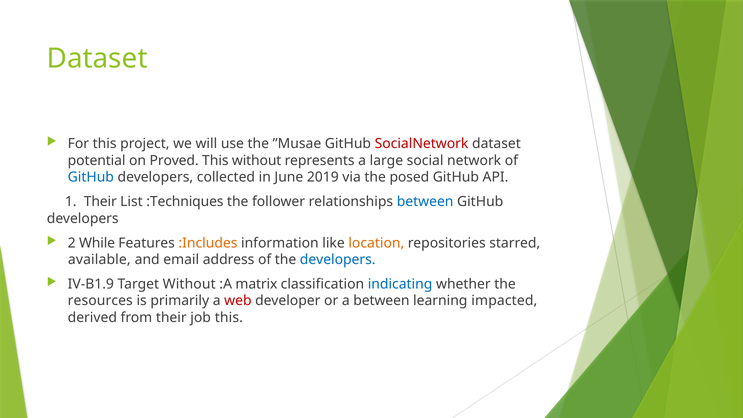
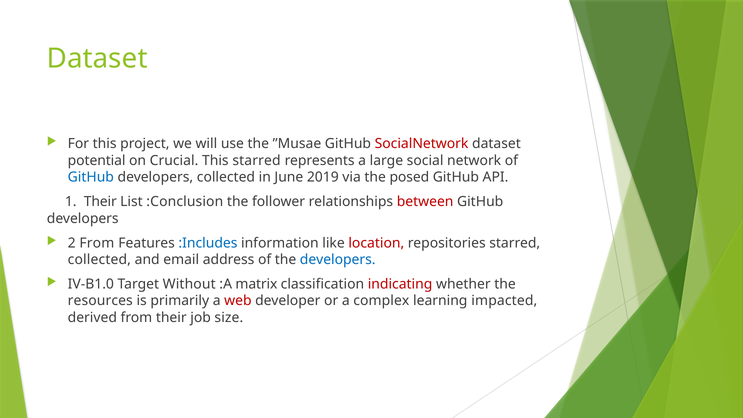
Proved: Proved -> Crucial
This without: without -> starred
:Techniques: :Techniques -> :Conclusion
between at (425, 202) colour: blue -> red
2 While: While -> From
:Includes colour: orange -> blue
location colour: orange -> red
available at (99, 260): available -> collected
IV-B1.9: IV-B1.9 -> IV-B1.0
indicating colour: blue -> red
a between: between -> complex
job this: this -> size
